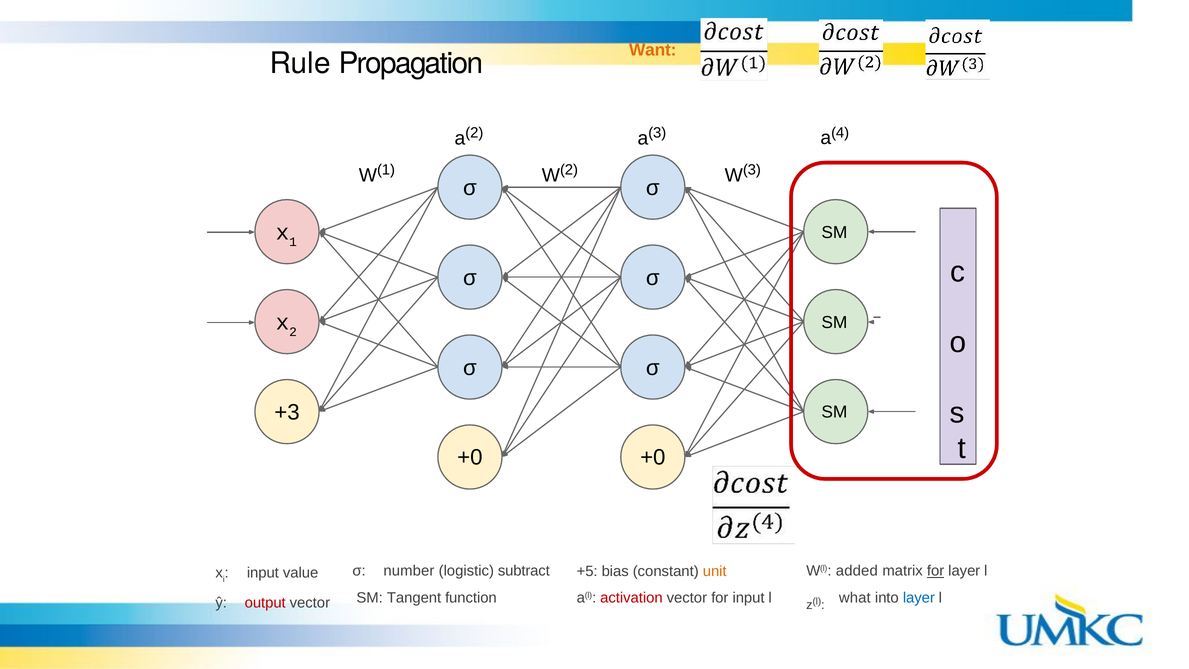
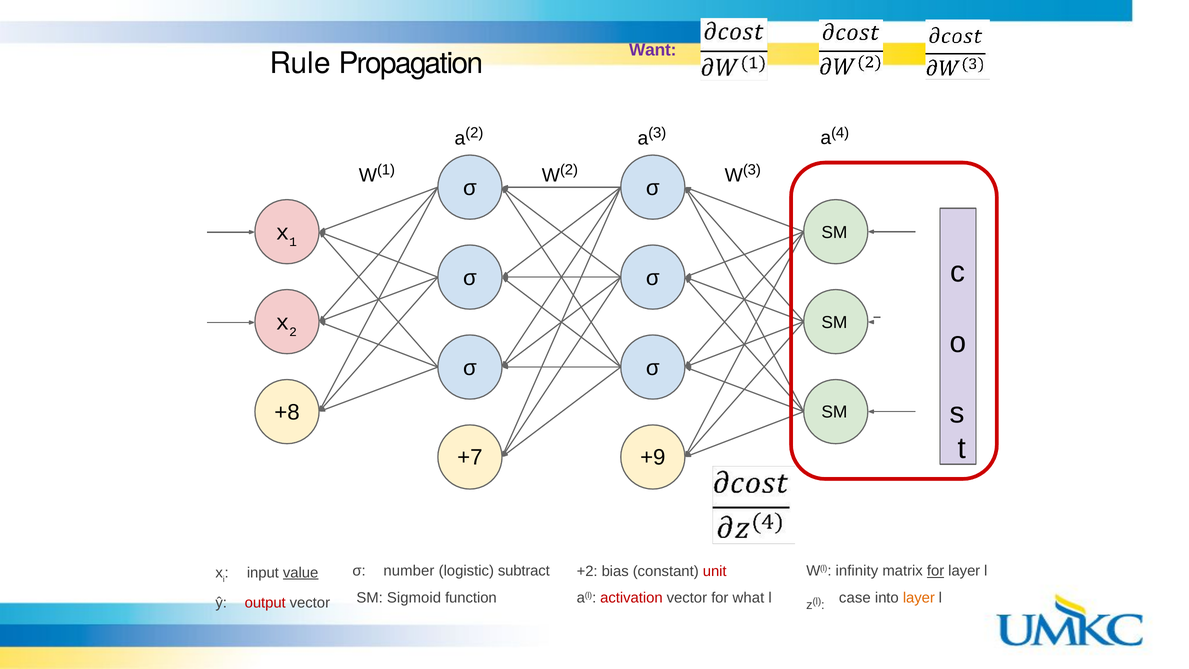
Want colour: orange -> purple
+3: +3 -> +8
+0 at (470, 457): +0 -> +7
+0 at (653, 457): +0 -> +9
+5: +5 -> +2
unit colour: orange -> red
added: added -> infinity
value underline: none -> present
Tangent: Tangent -> Sigmoid
for input: input -> what
what: what -> case
layer at (919, 598) colour: blue -> orange
